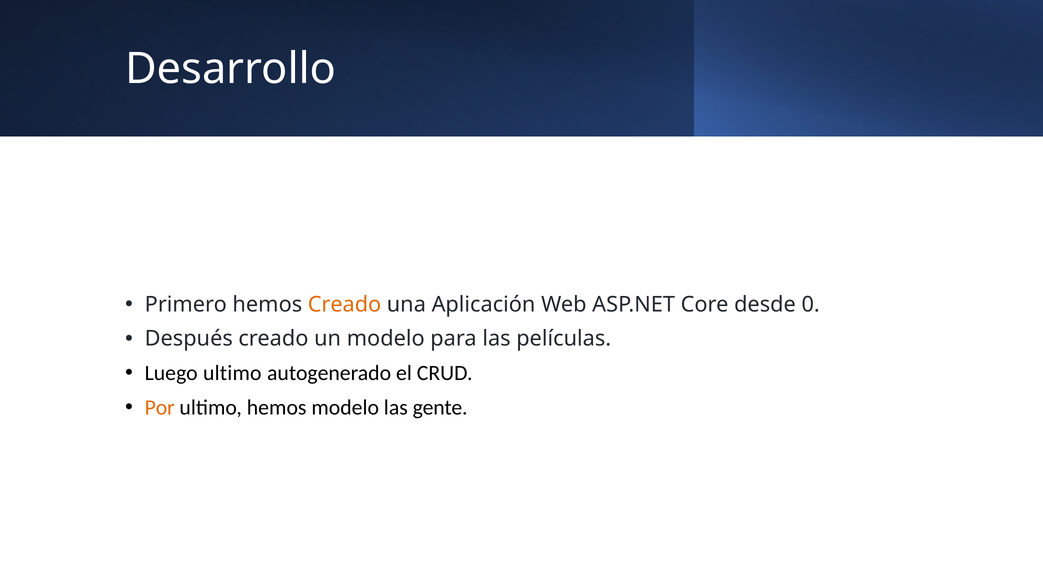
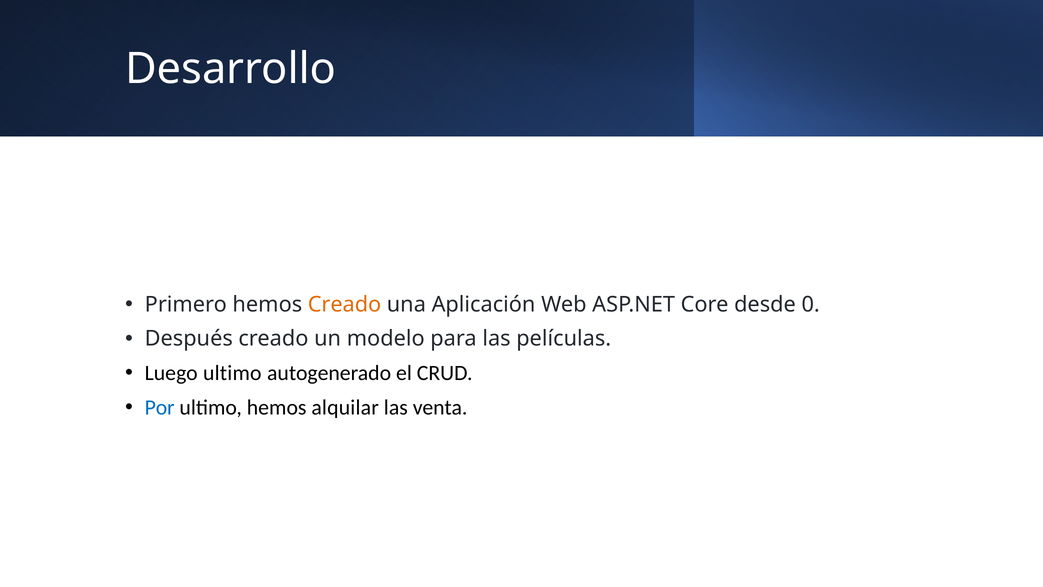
Por colour: orange -> blue
hemos modelo: modelo -> alquilar
gente: gente -> venta
